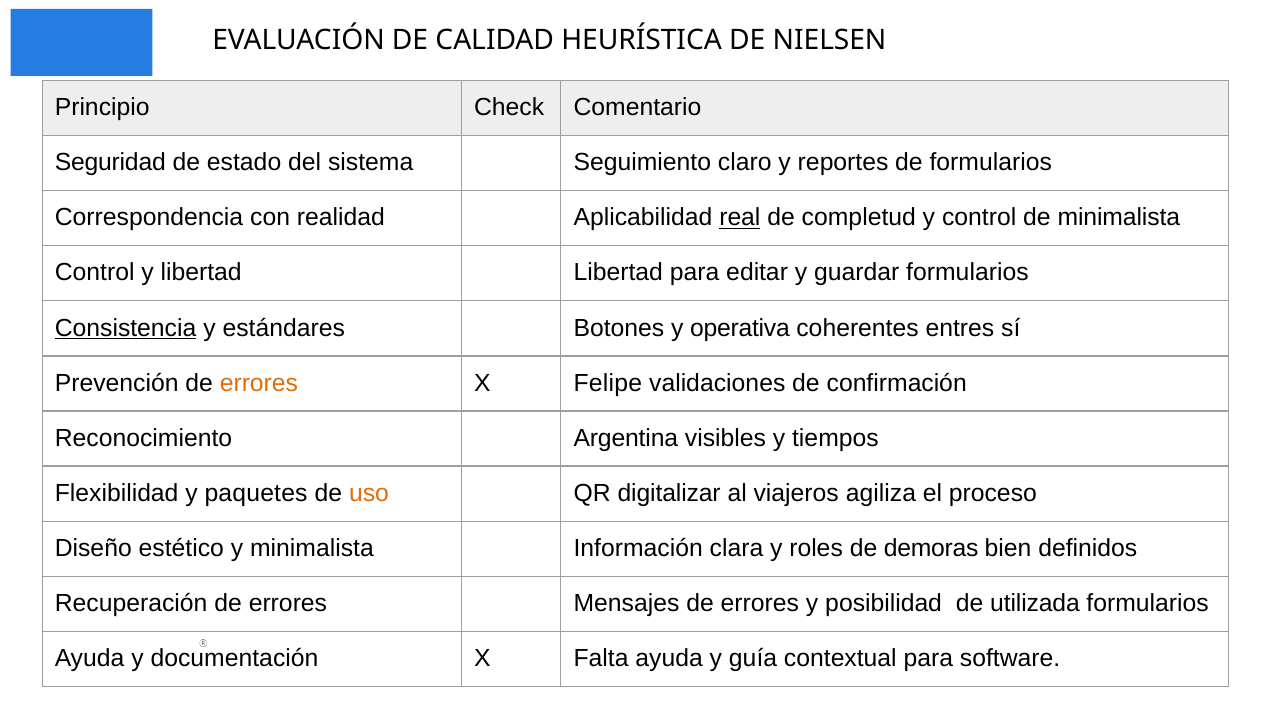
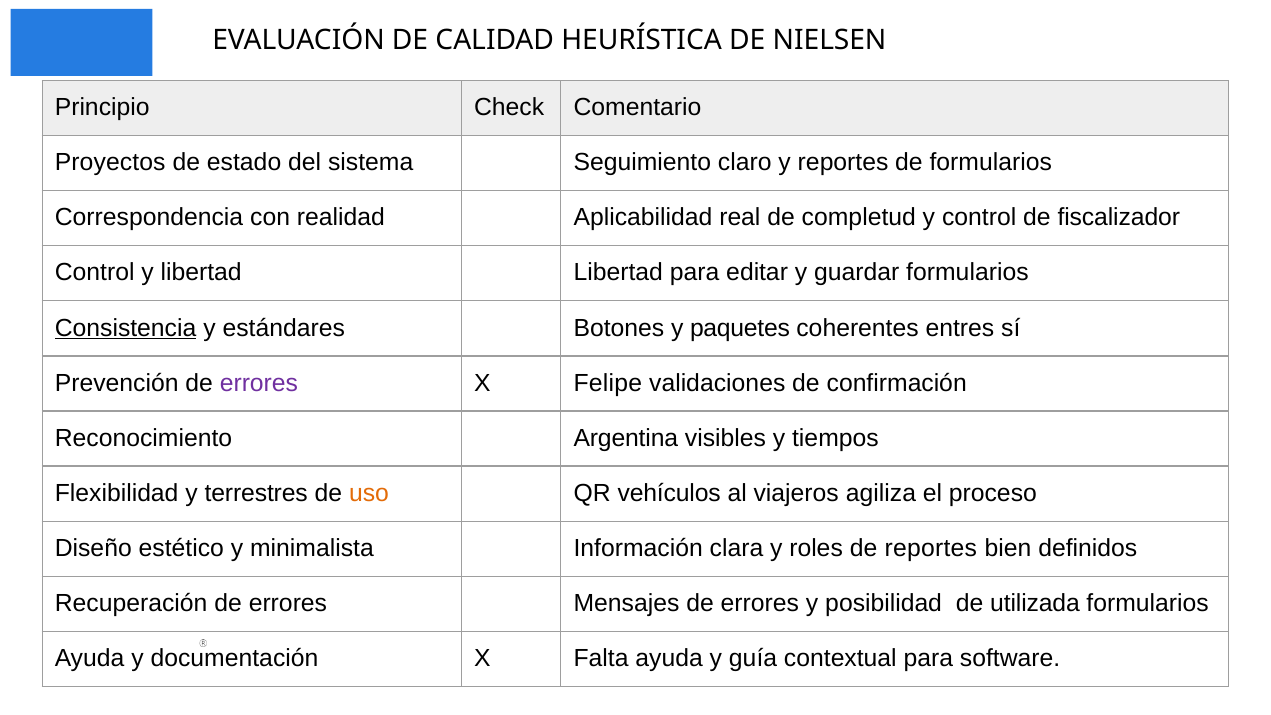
Seguridad: Seguridad -> Proyectos
real underline: present -> none
de minimalista: minimalista -> fiscalizador
operativa: operativa -> paquetes
errores at (259, 383) colour: orange -> purple
paquetes: paquetes -> terrestres
digitalizar: digitalizar -> vehículos
de demoras: demoras -> reportes
